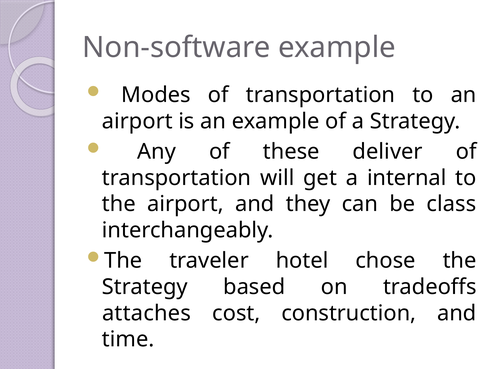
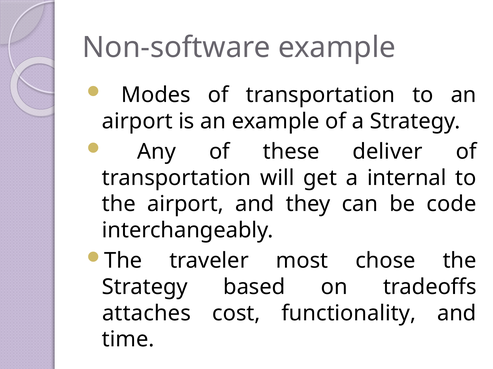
class: class -> code
hotel: hotel -> most
construction: construction -> functionality
